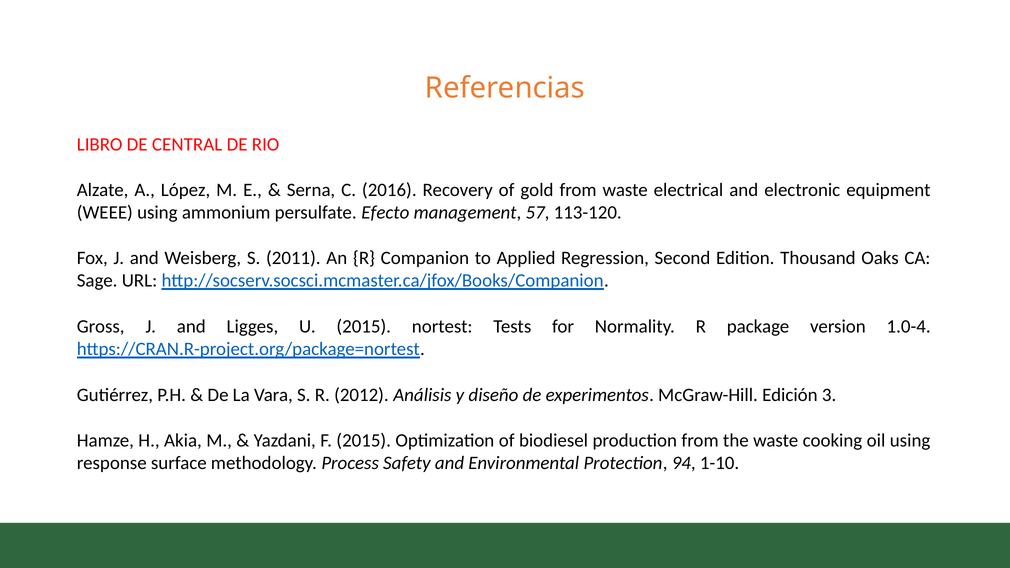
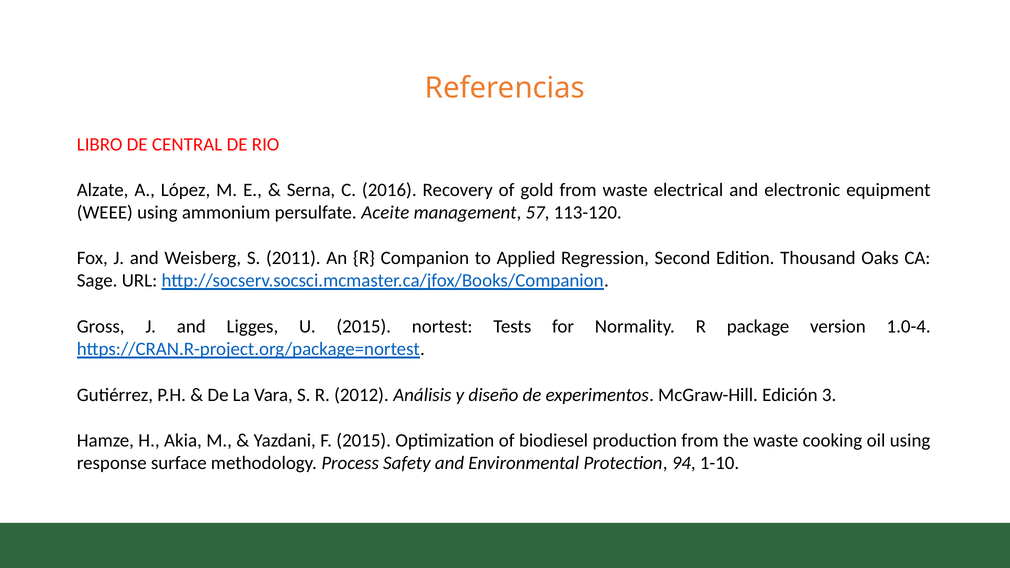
Efecto: Efecto -> Aceite
